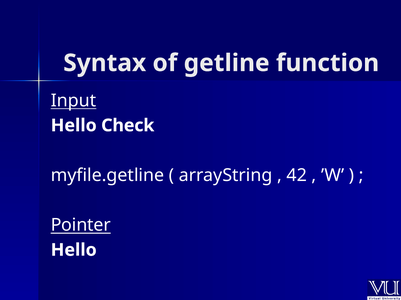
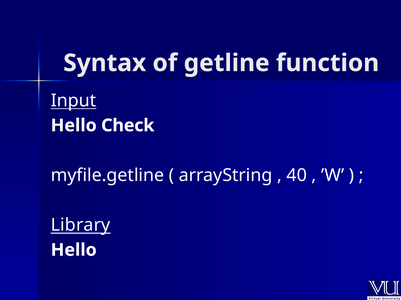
42: 42 -> 40
Pointer: Pointer -> Library
